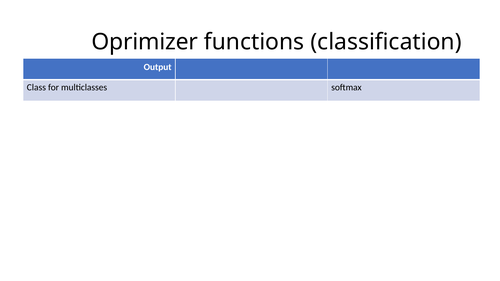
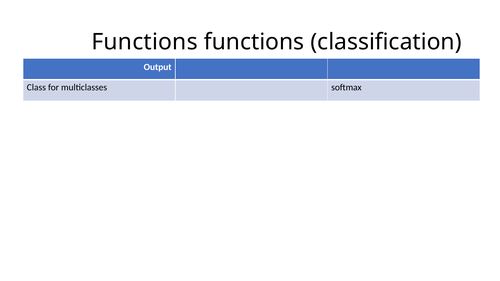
Oprimizer at (145, 42): Oprimizer -> Functions
